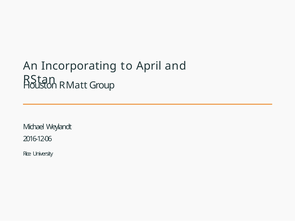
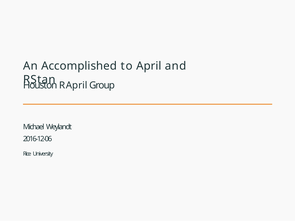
Incorporating: Incorporating -> Accomplished
R Matt: Matt -> April
